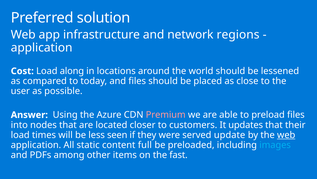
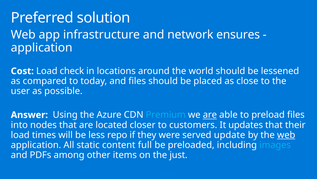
regions: regions -> ensures
along: along -> check
Premium colour: pink -> light blue
are at (210, 114) underline: none -> present
seen: seen -> repo
fast: fast -> just
